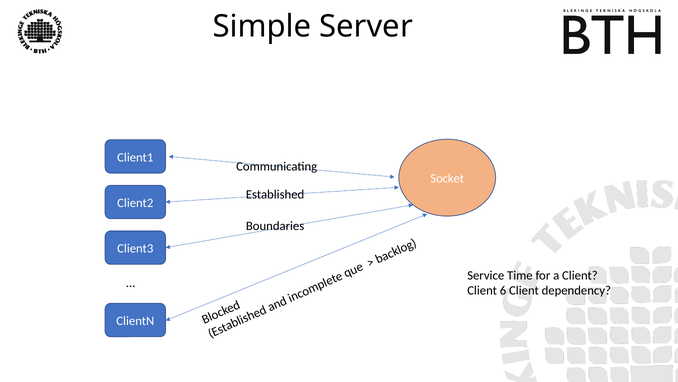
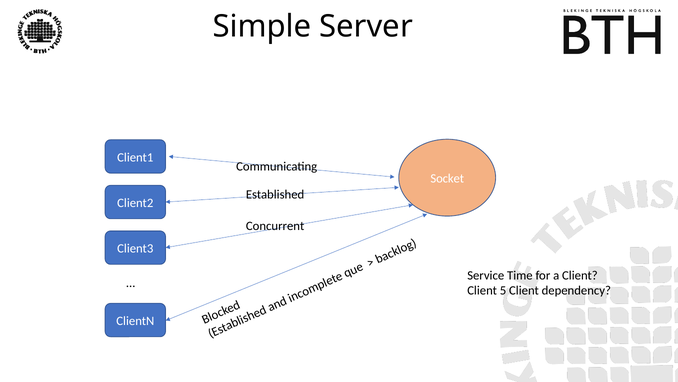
Boundaries: Boundaries -> Concurrent
6: 6 -> 5
